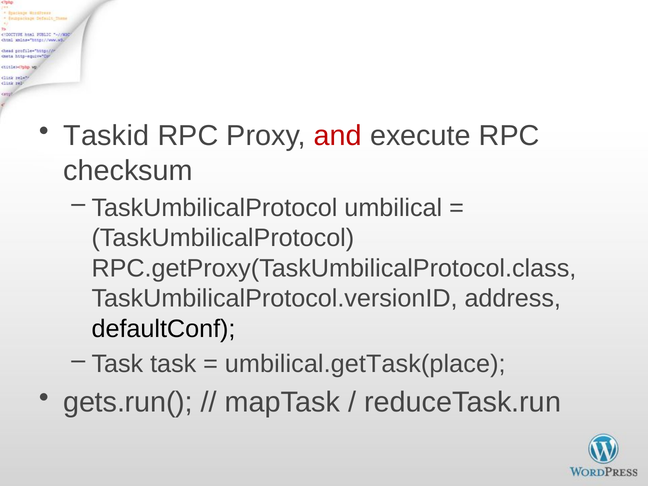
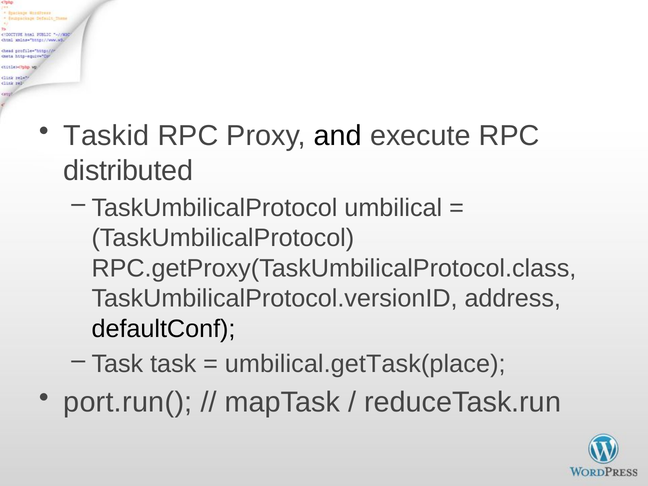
and colour: red -> black
checksum: checksum -> distributed
gets.run(: gets.run( -> port.run(
